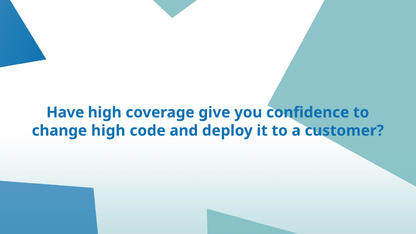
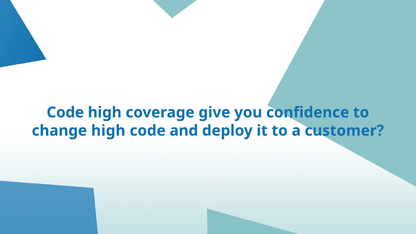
Have at (65, 112): Have -> Code
